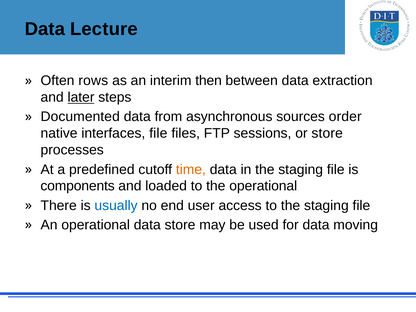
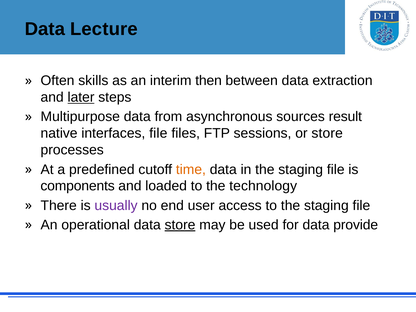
rows: rows -> skills
Documented: Documented -> Multipurpose
order: order -> result
the operational: operational -> technology
usually colour: blue -> purple
store at (180, 225) underline: none -> present
moving: moving -> provide
